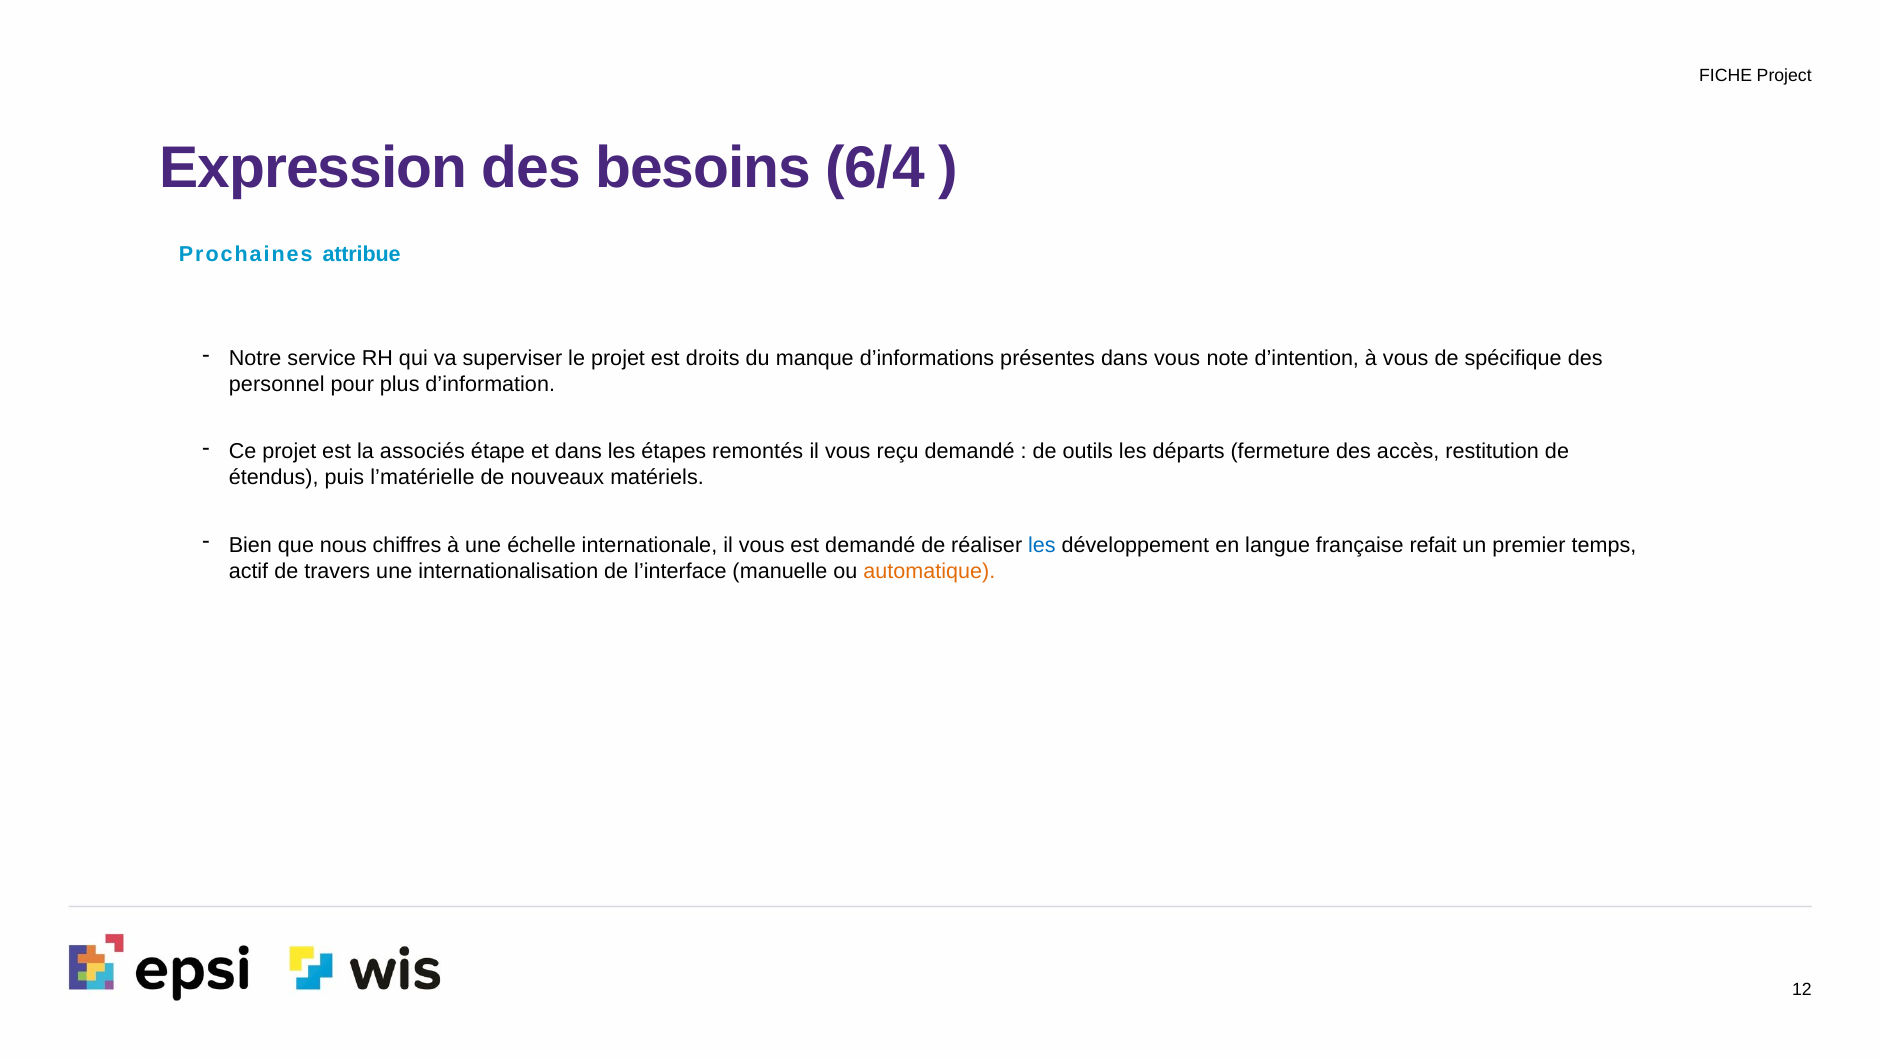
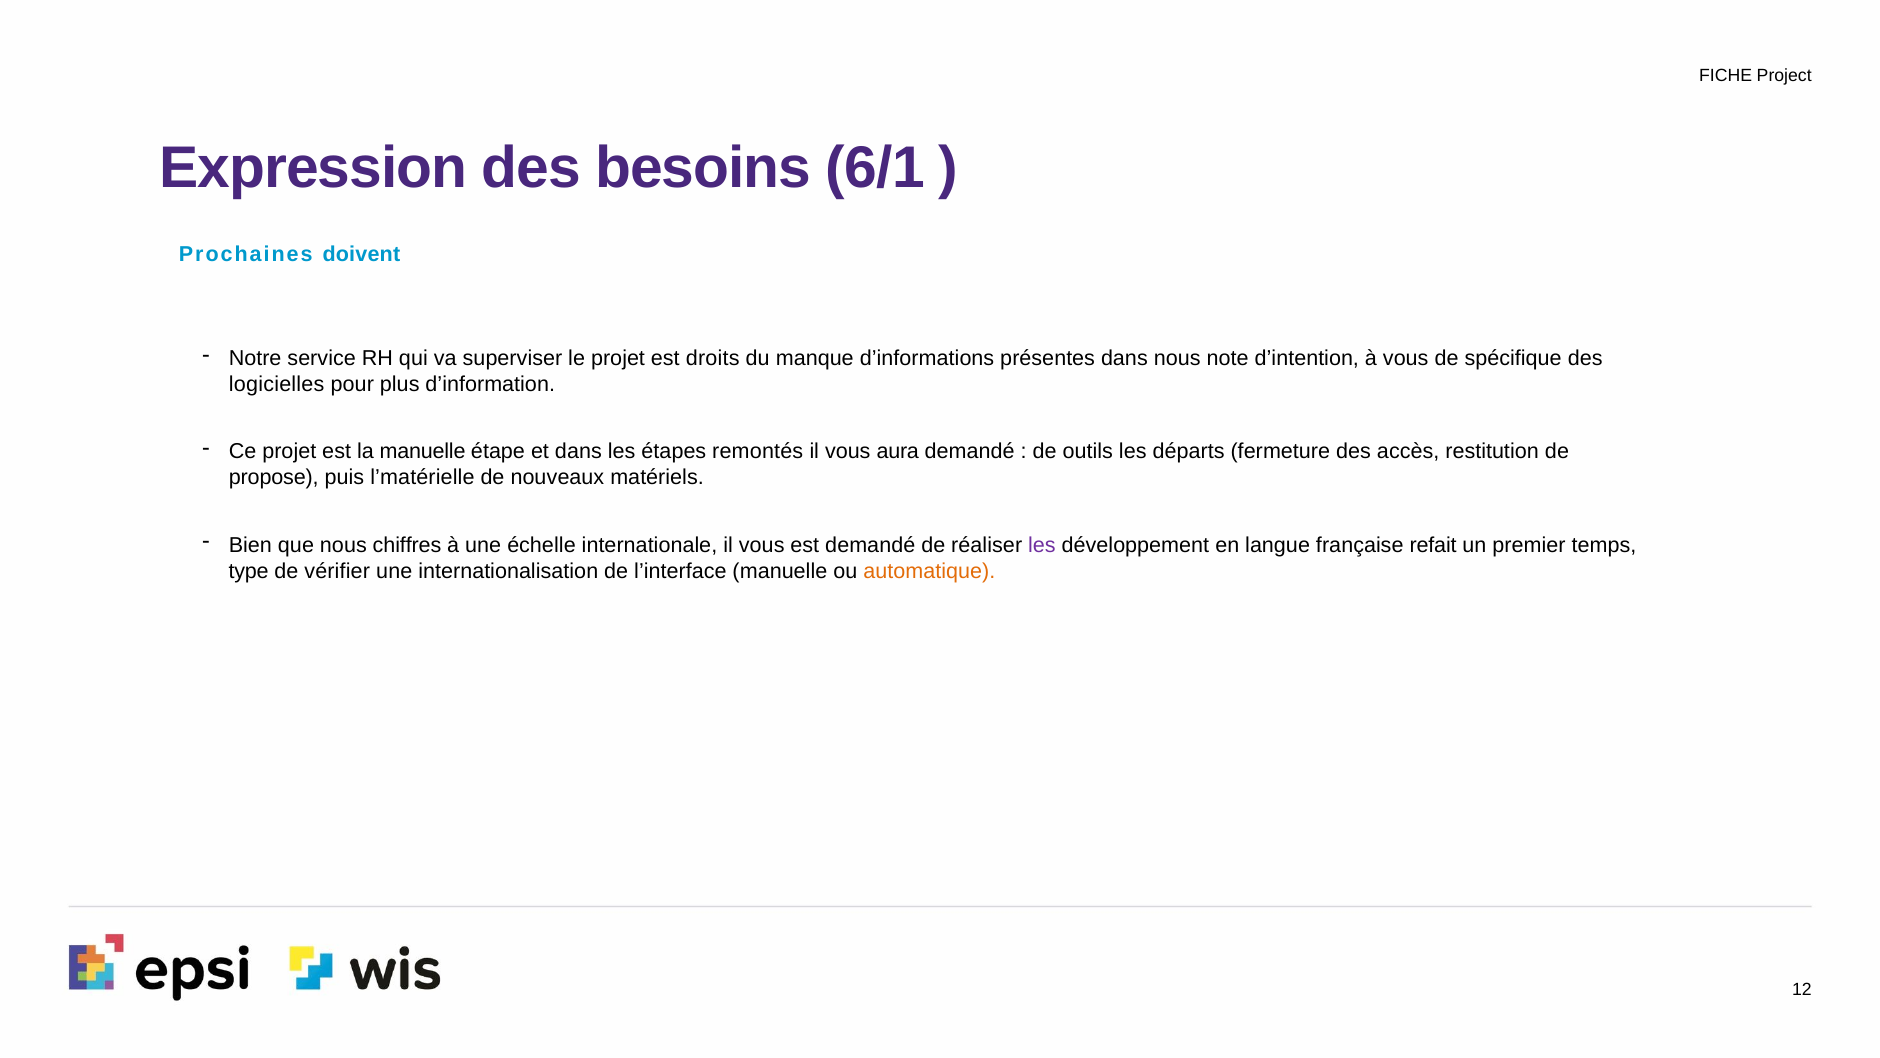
6/4: 6/4 -> 6/1
attribue: attribue -> doivent
dans vous: vous -> nous
personnel: personnel -> logicielles
la associés: associés -> manuelle
reçu: reçu -> aura
étendus: étendus -> propose
les at (1042, 545) colour: blue -> purple
actif: actif -> type
travers: travers -> vérifier
